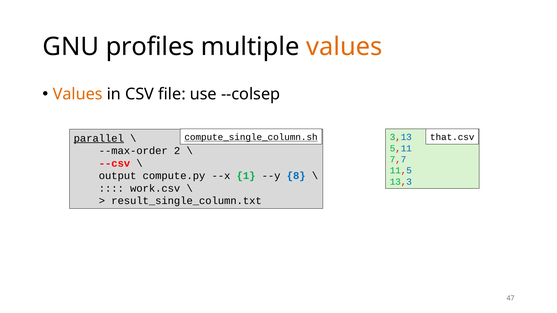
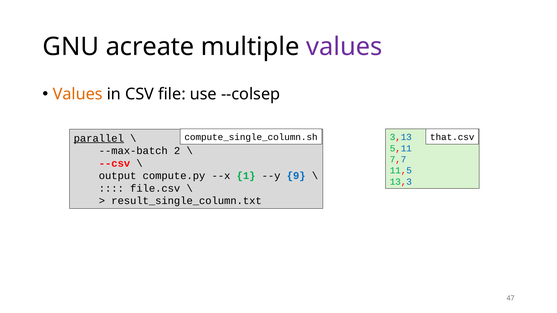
profiles: profiles -> acreate
values at (344, 47) colour: orange -> purple
compute_single_column.sh underline: present -> none
--max-order: --max-order -> --max-batch
8: 8 -> 9
work.csv: work.csv -> file.csv
